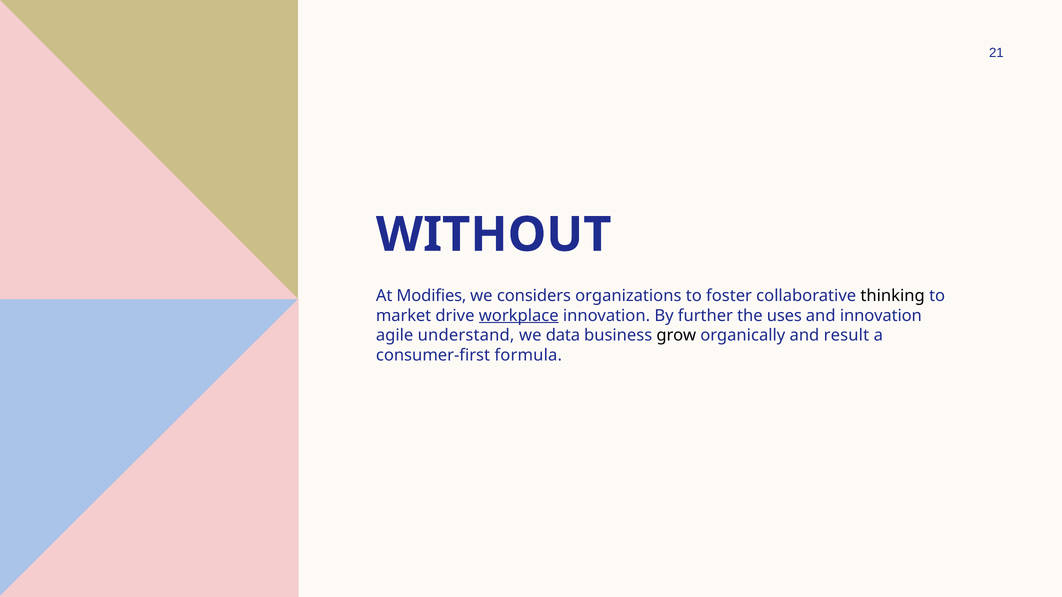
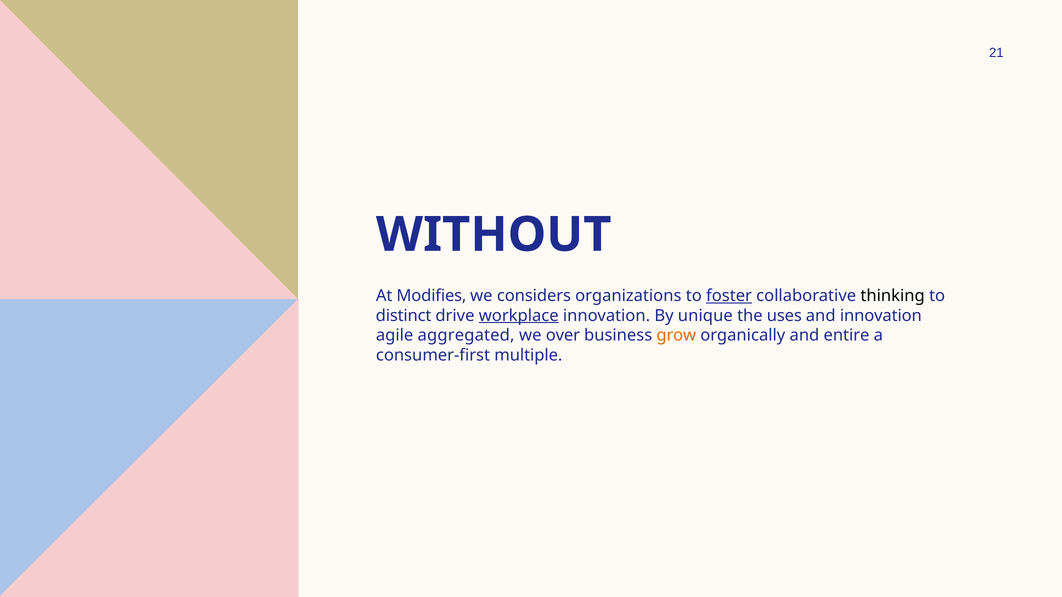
foster underline: none -> present
market: market -> distinct
further: further -> unique
understand: understand -> aggregated
data: data -> over
grow colour: black -> orange
result: result -> entire
formula: formula -> multiple
